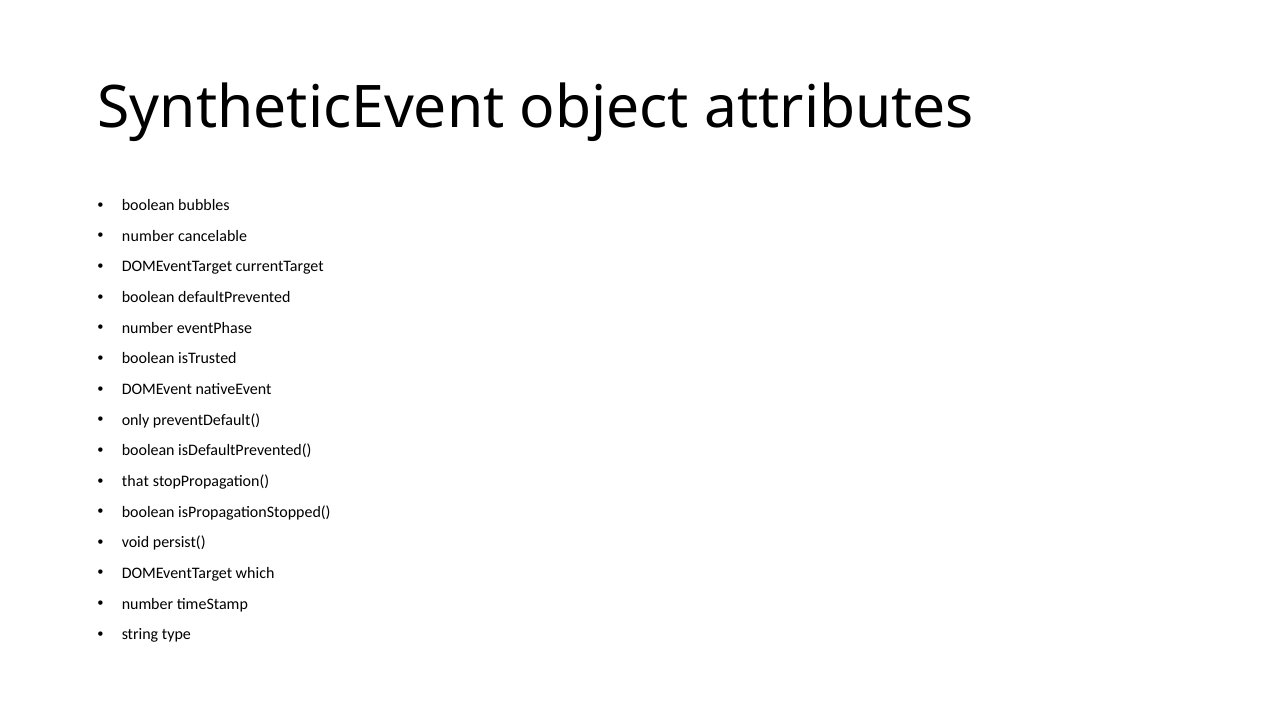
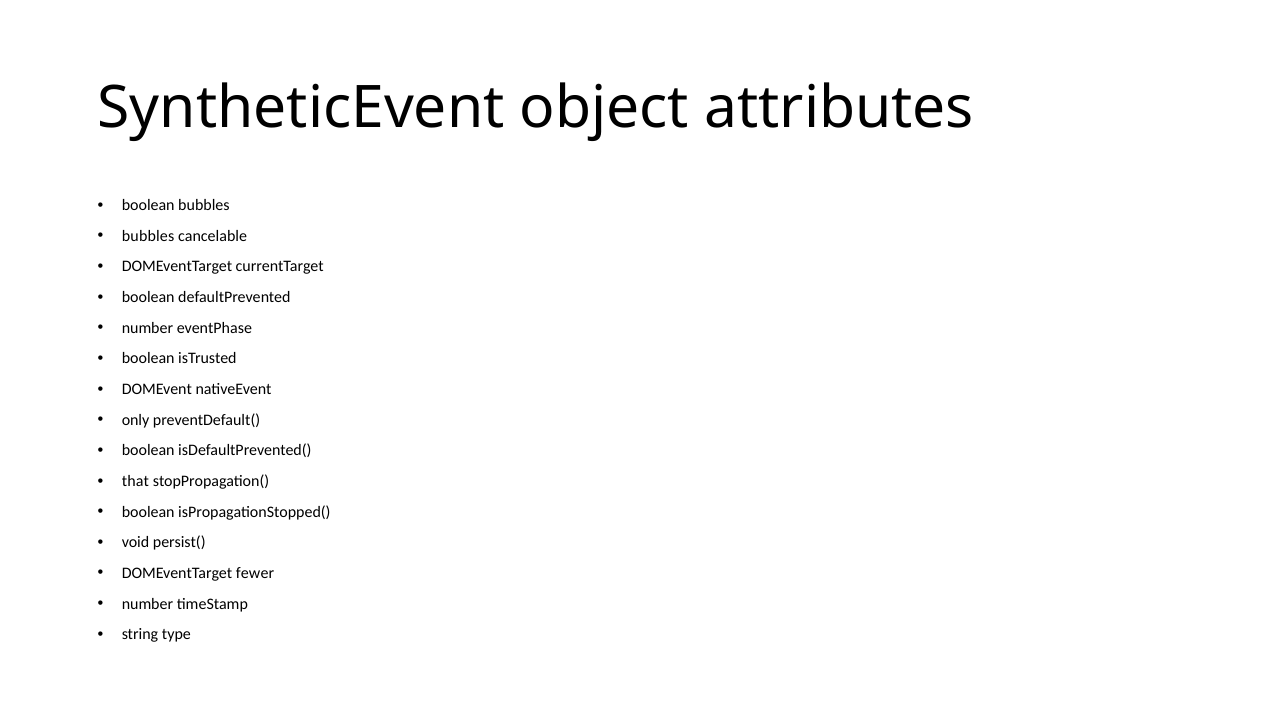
number at (148, 236): number -> bubbles
which: which -> fewer
